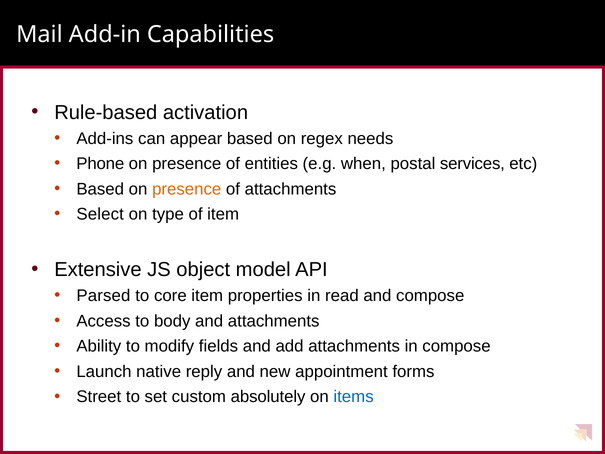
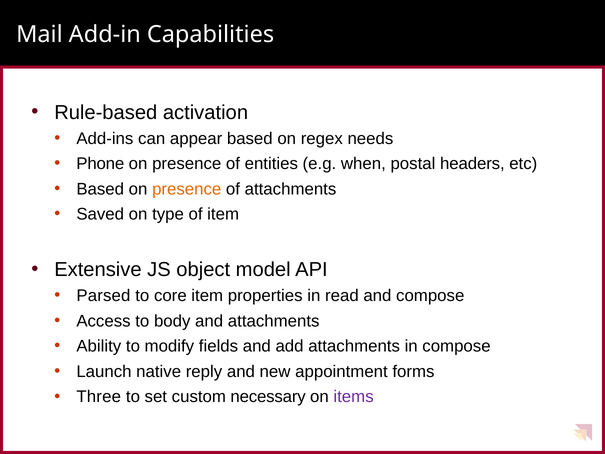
services: services -> headers
Select: Select -> Saved
Street: Street -> Three
absolutely: absolutely -> necessary
items colour: blue -> purple
